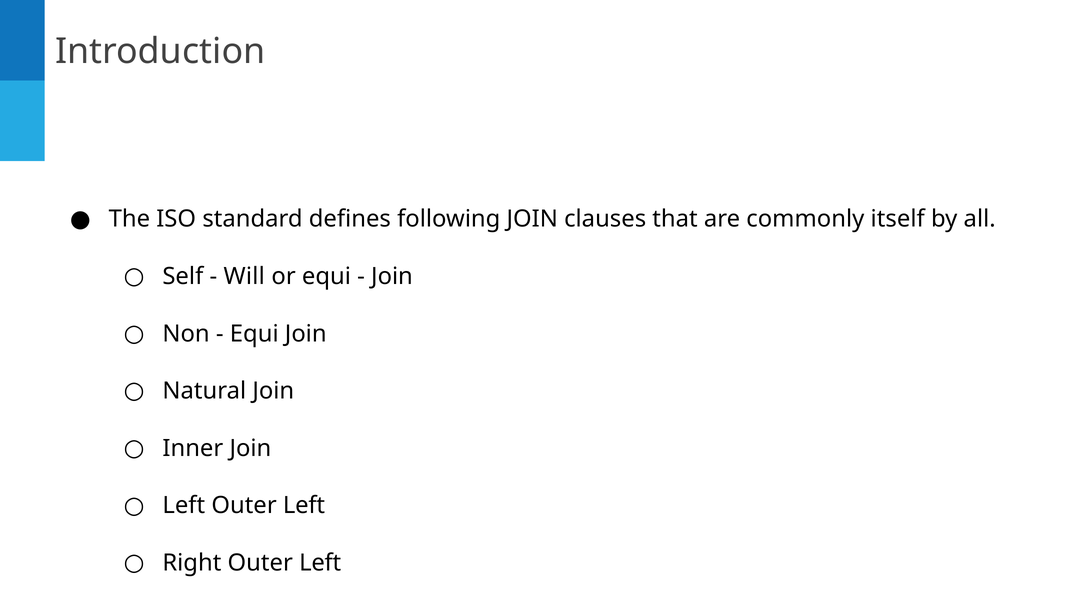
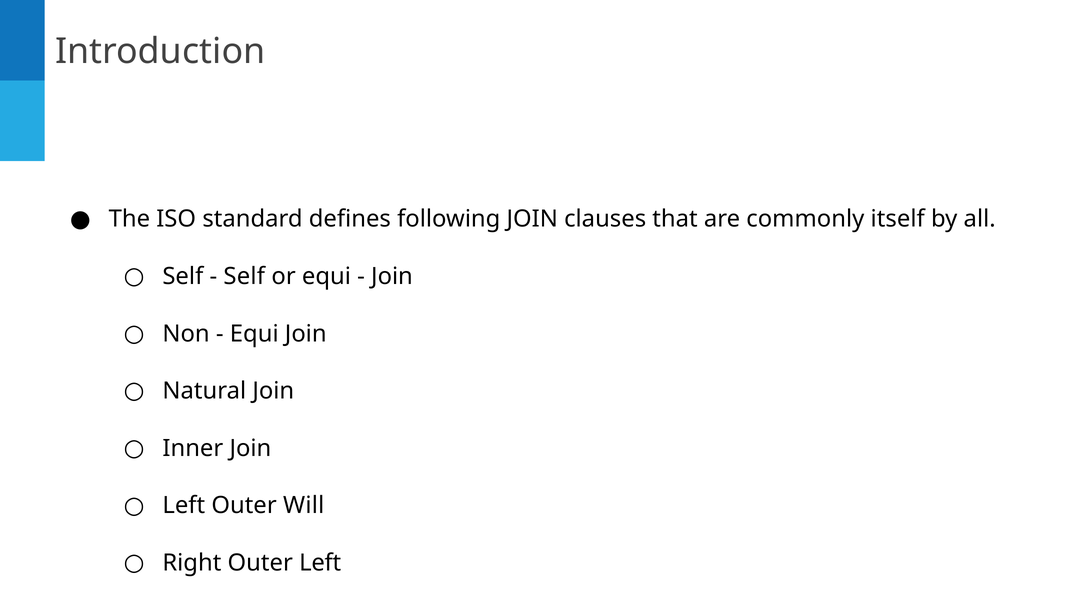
Will at (244, 276): Will -> Self
Left Outer Left: Left -> Will
